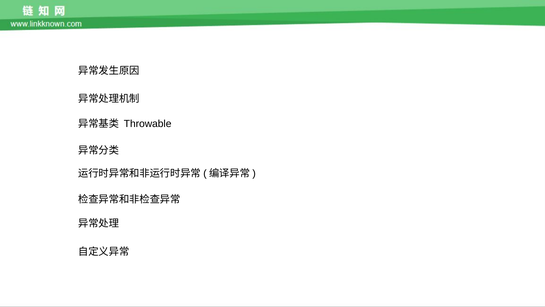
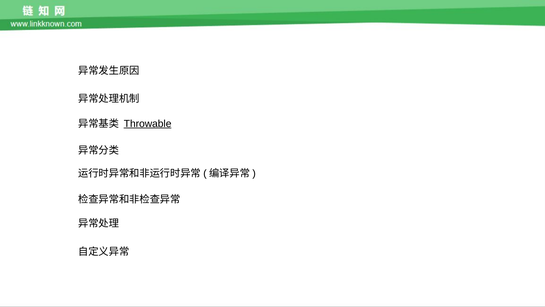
Throwable underline: none -> present
